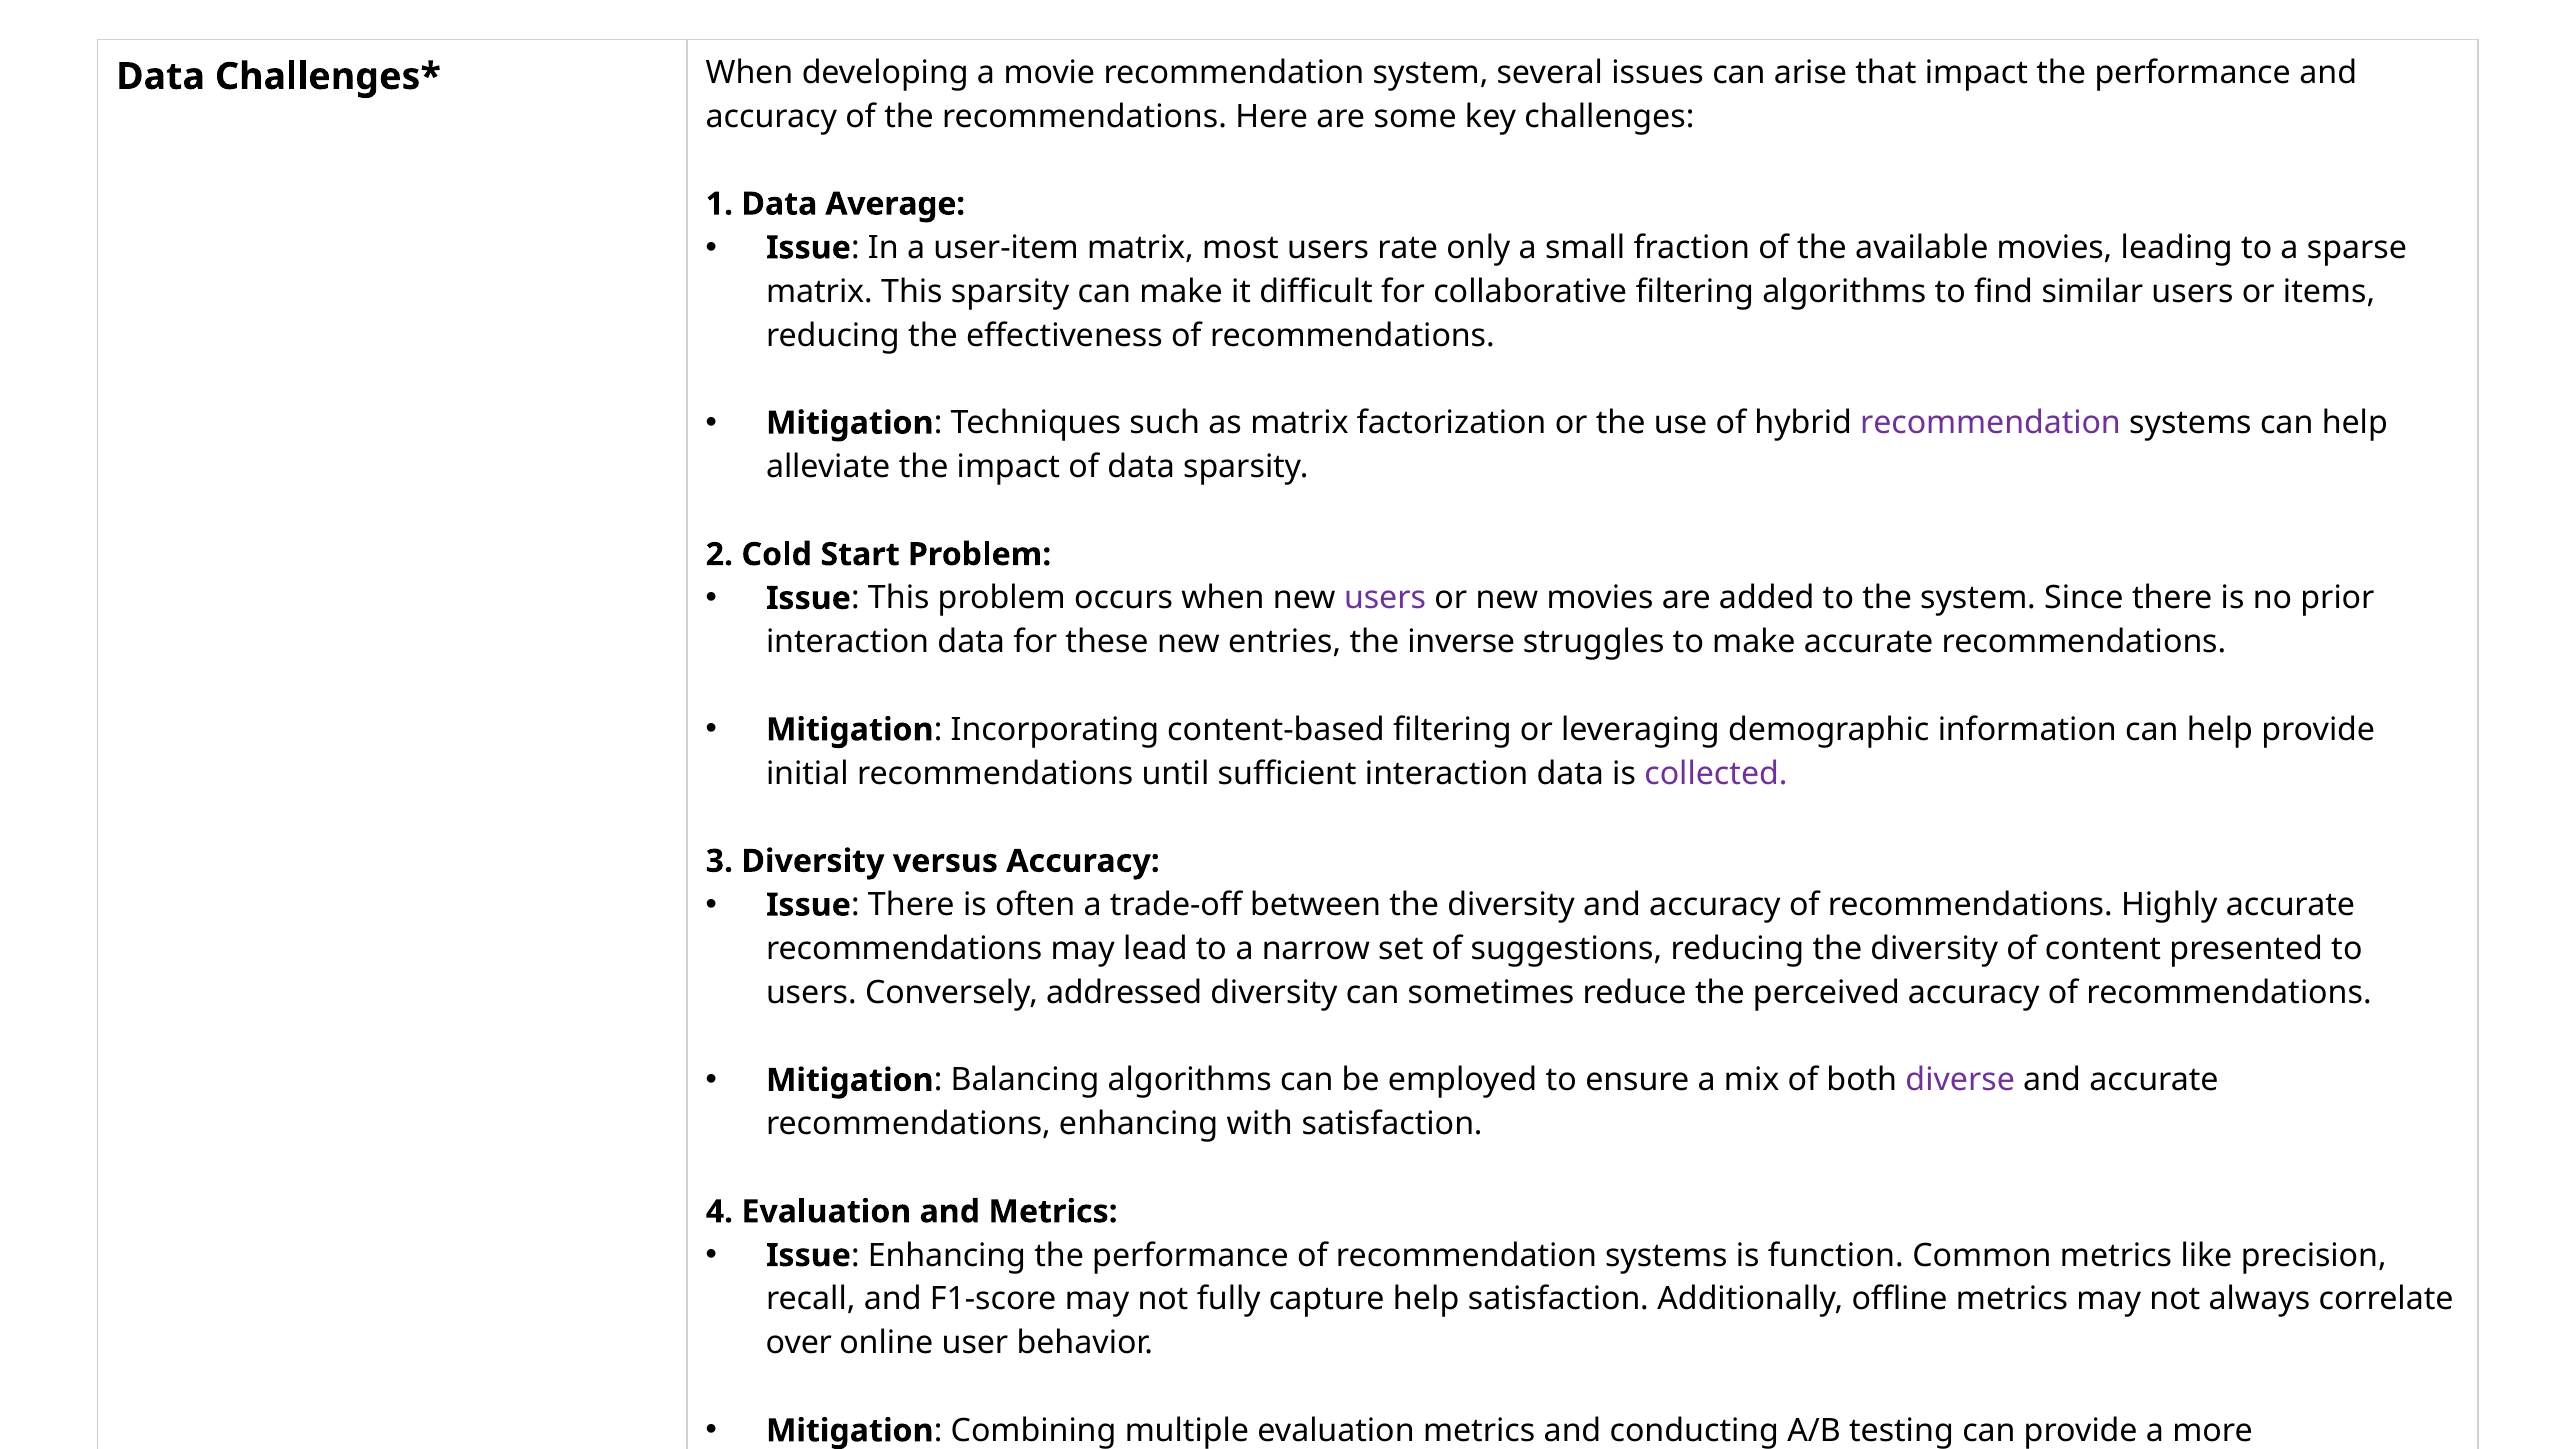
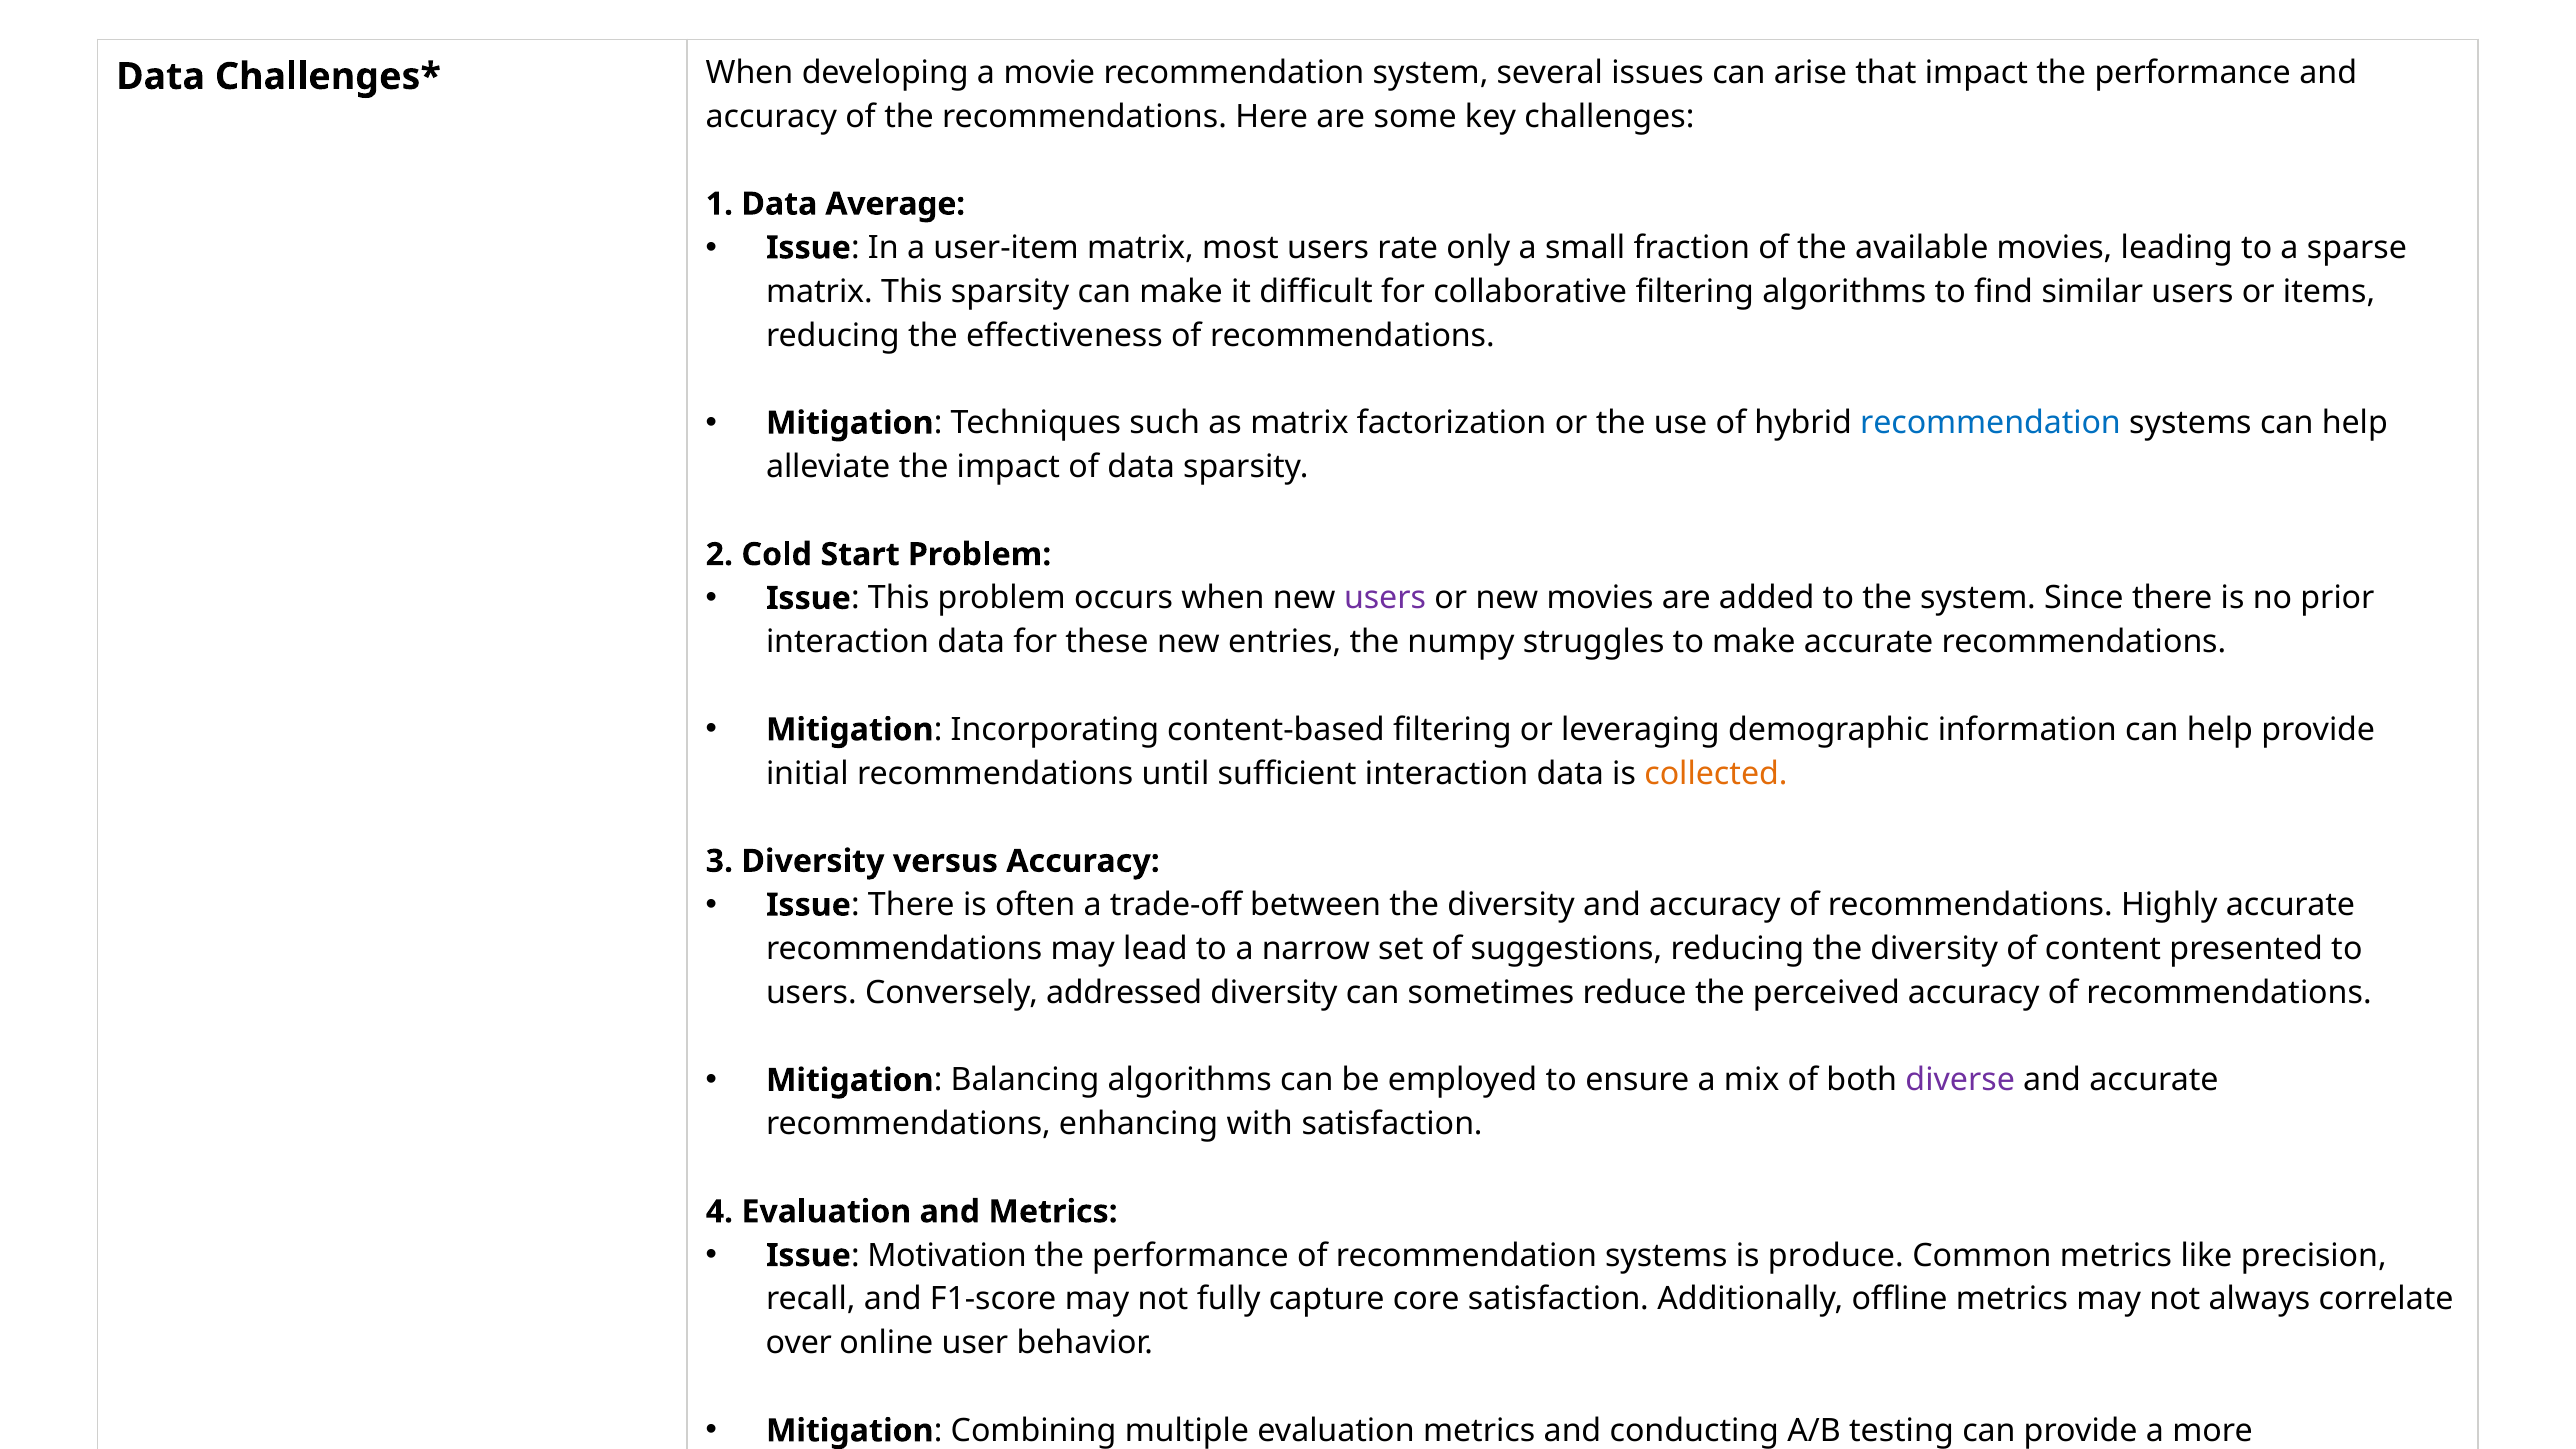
recommendation at (1990, 423) colour: purple -> blue
inverse: inverse -> numpy
collected colour: purple -> orange
Issue Enhancing: Enhancing -> Motivation
function: function -> produce
capture help: help -> core
